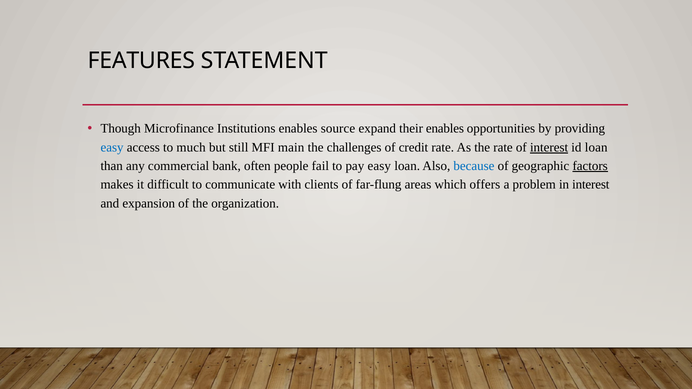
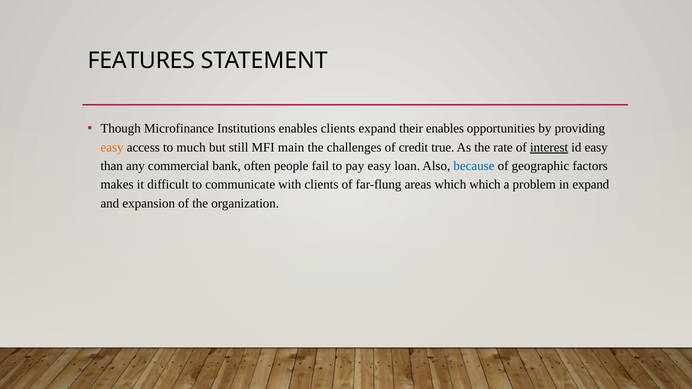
enables source: source -> clients
easy at (112, 147) colour: blue -> orange
credit rate: rate -> true
id loan: loan -> easy
factors underline: present -> none
which offers: offers -> which
in interest: interest -> expand
